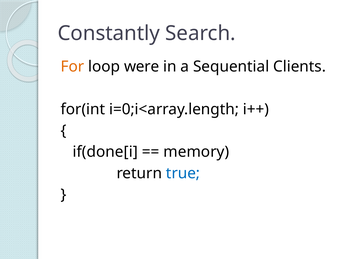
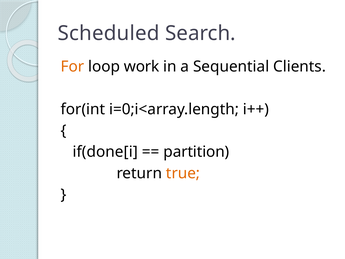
Constantly: Constantly -> Scheduled
were: were -> work
memory: memory -> partition
true colour: blue -> orange
